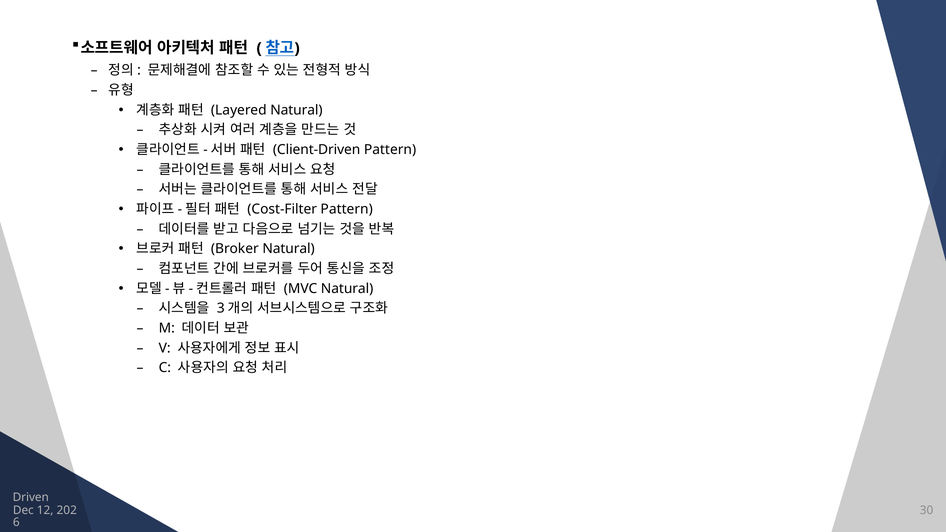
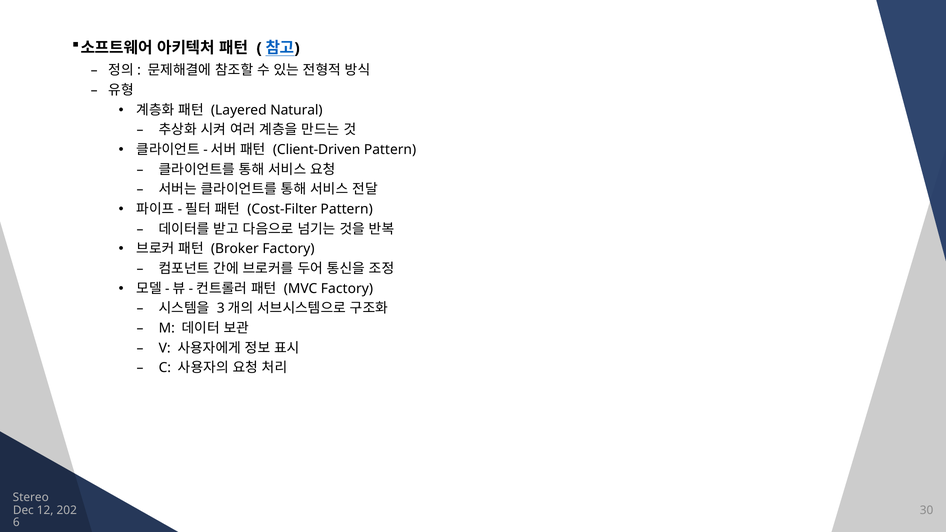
Broker Natural: Natural -> Factory
MVC Natural: Natural -> Factory
Driven: Driven -> Stereo
